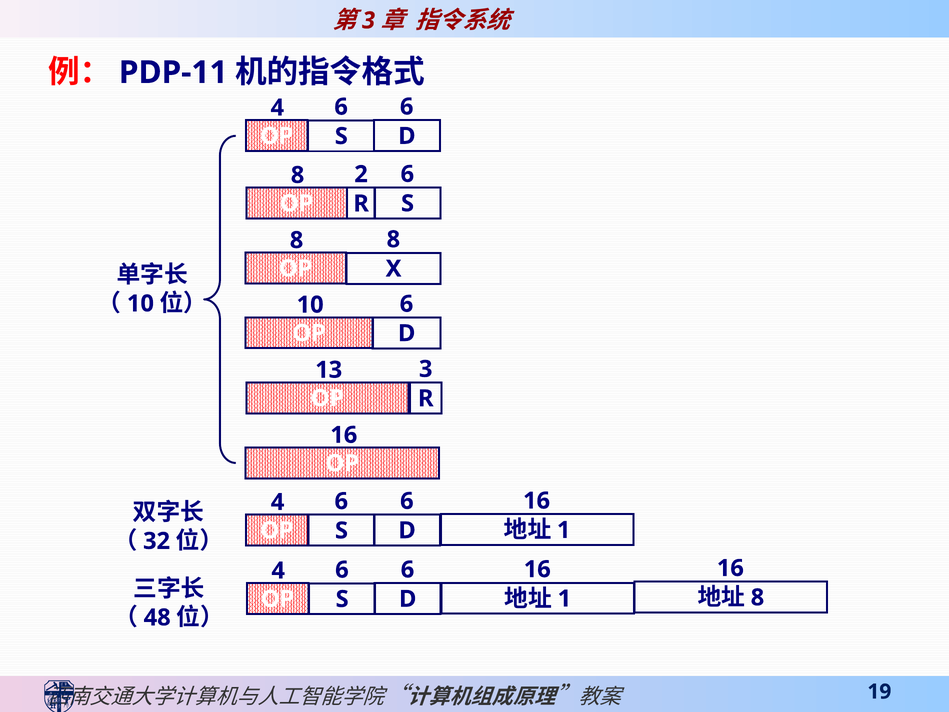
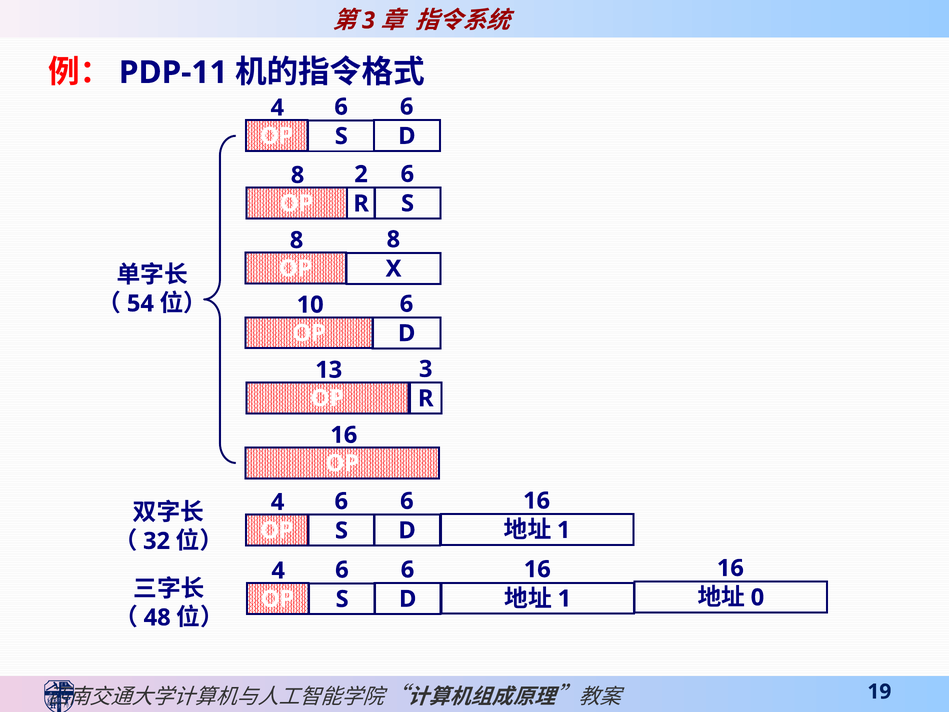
10 at (140, 303): 10 -> 54
8 at (757, 597): 8 -> 0
